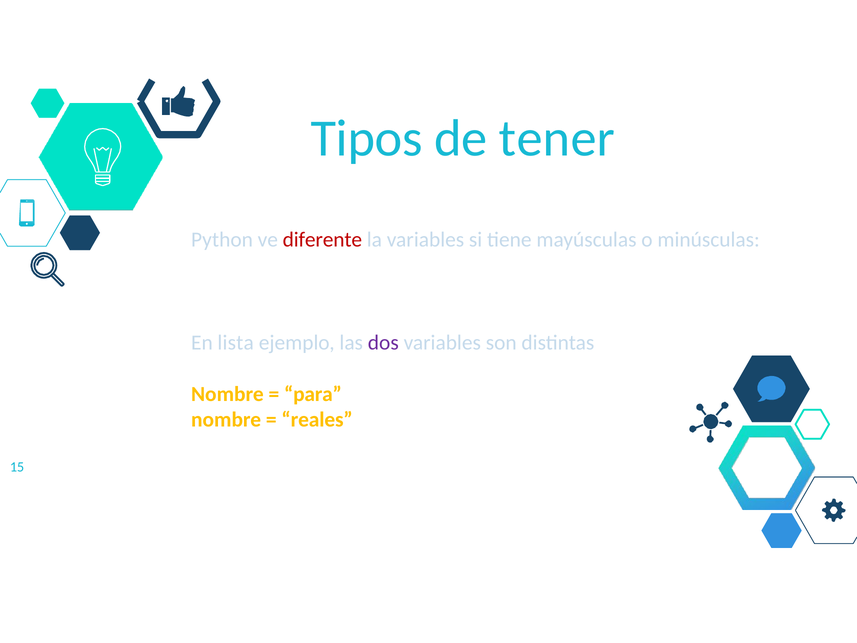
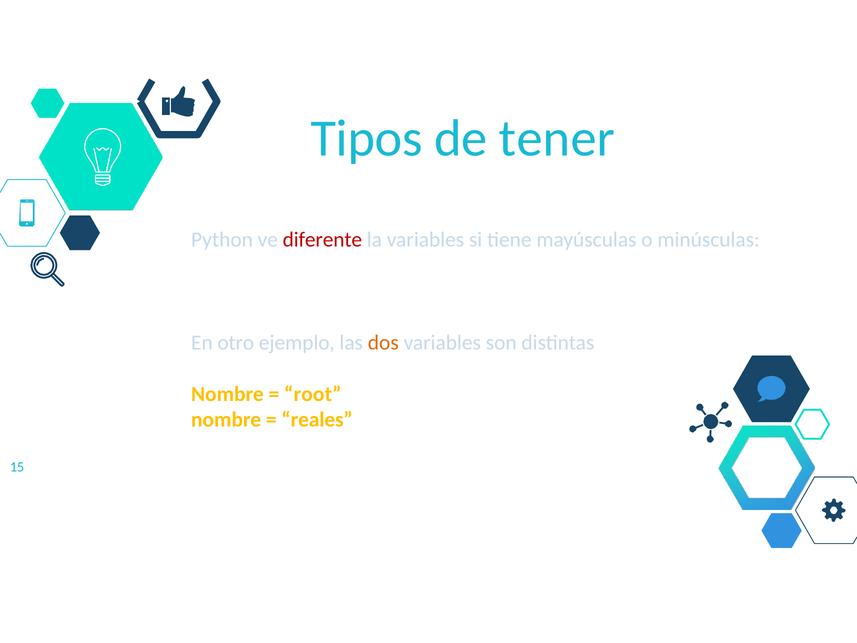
lista: lista -> otro
dos colour: purple -> orange
para: para -> root
